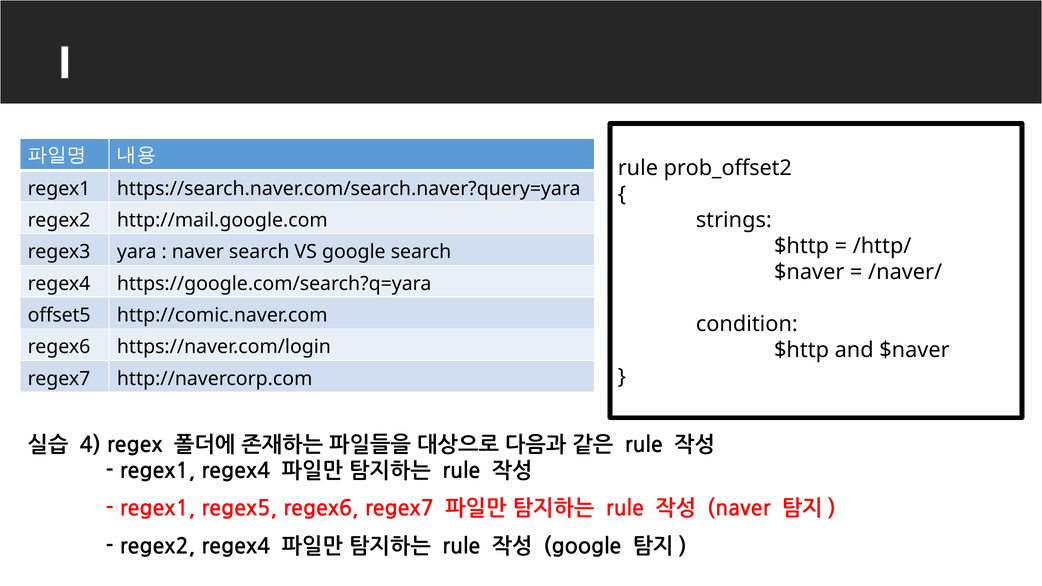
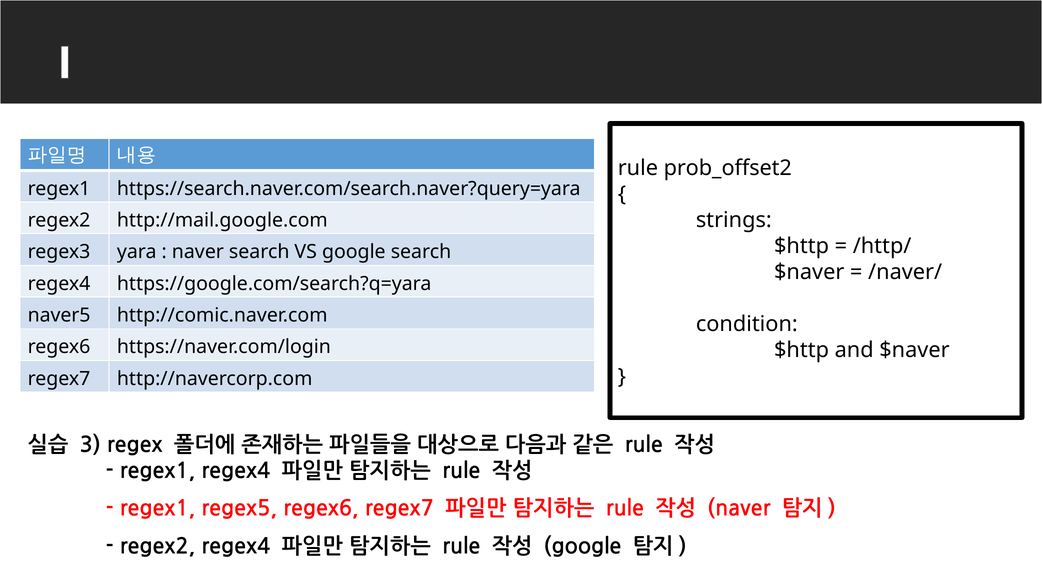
offset5: offset5 -> naver5
4: 4 -> 3
